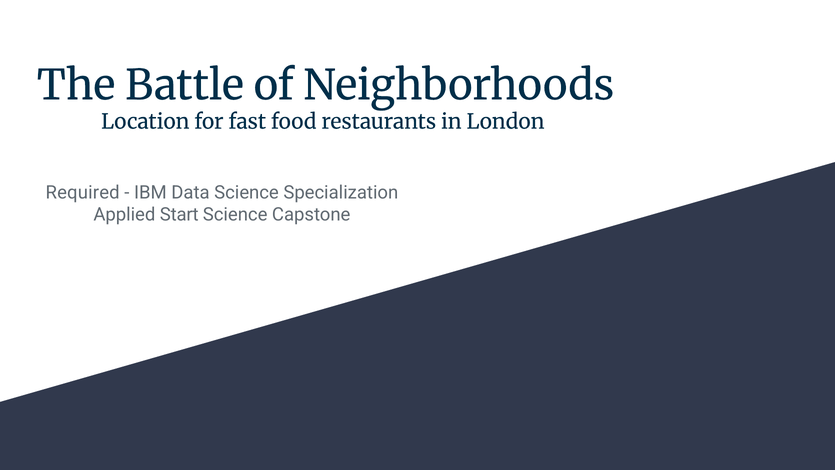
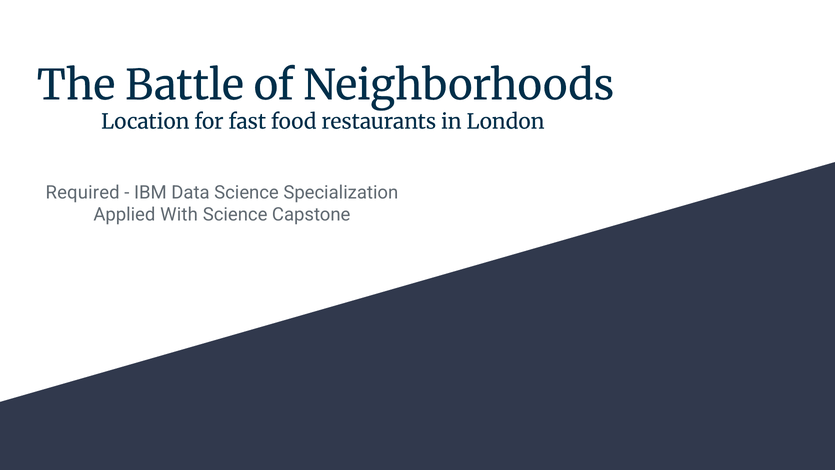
Start: Start -> With
